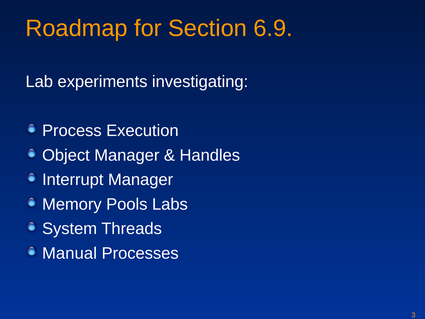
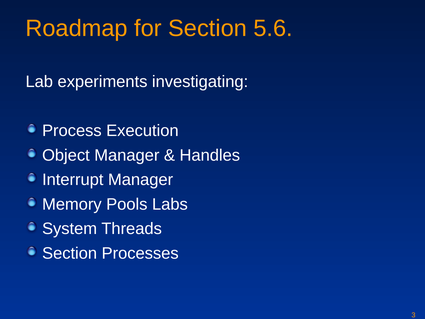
6.9: 6.9 -> 5.6
Manual at (70, 253): Manual -> Section
